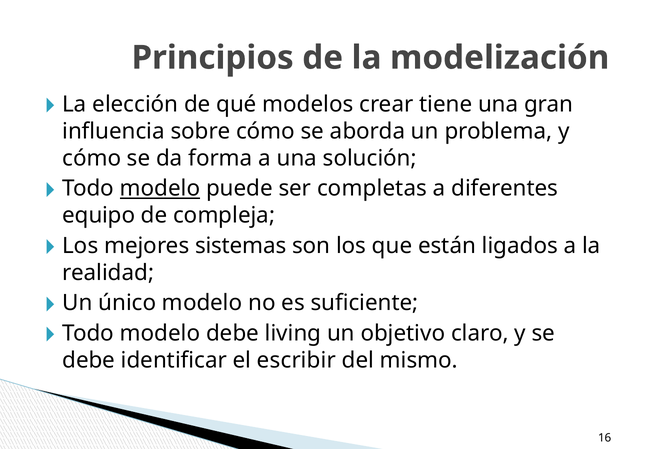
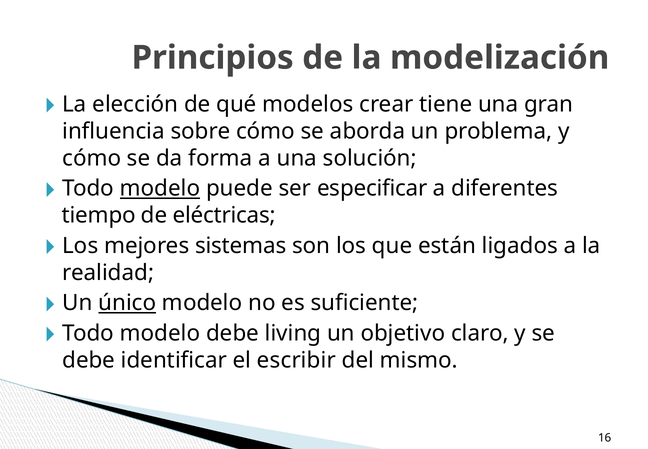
completas: completas -> especificar
equipo: equipo -> tiempo
compleja: compleja -> eléctricas
único underline: none -> present
